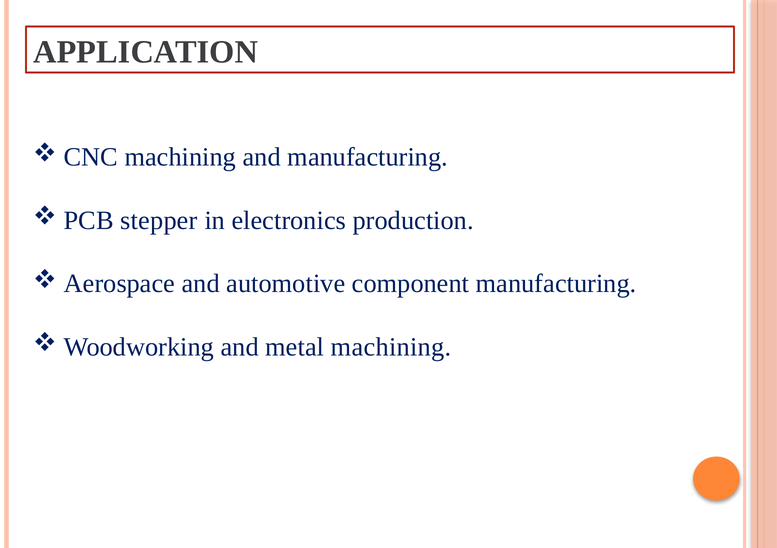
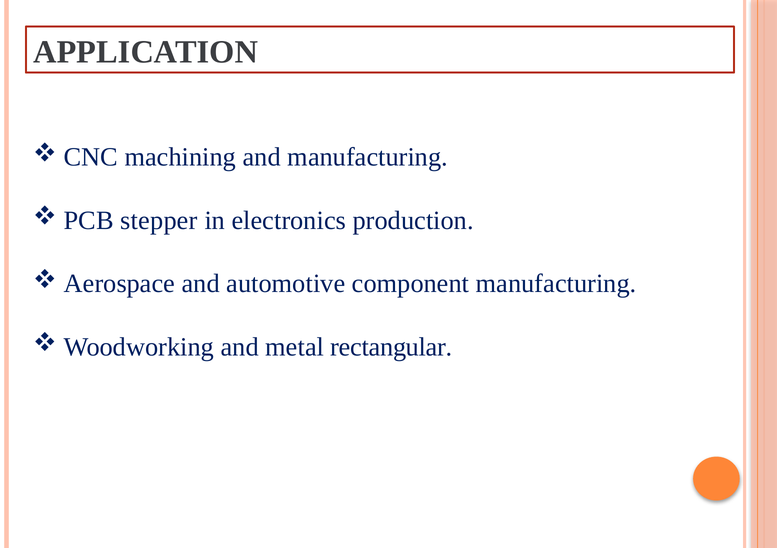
metal machining: machining -> rectangular
